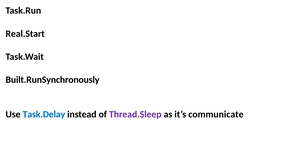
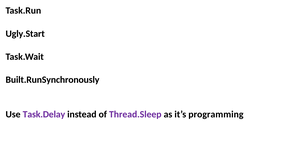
Real.Start: Real.Start -> Ugly.Start
Task.Delay colour: blue -> purple
communicate: communicate -> programming
